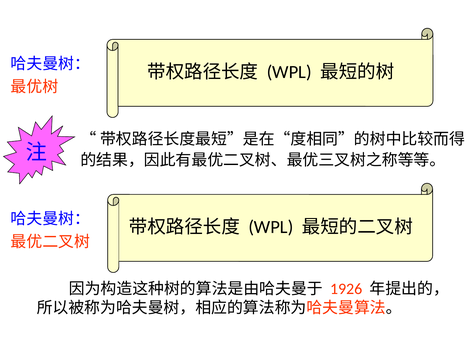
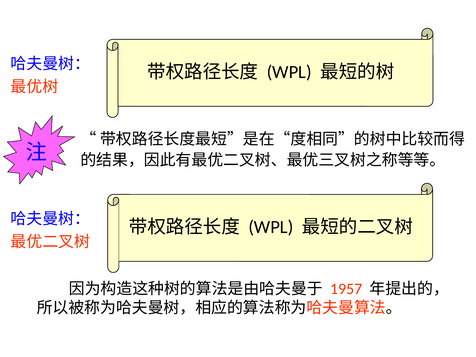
1926: 1926 -> 1957
